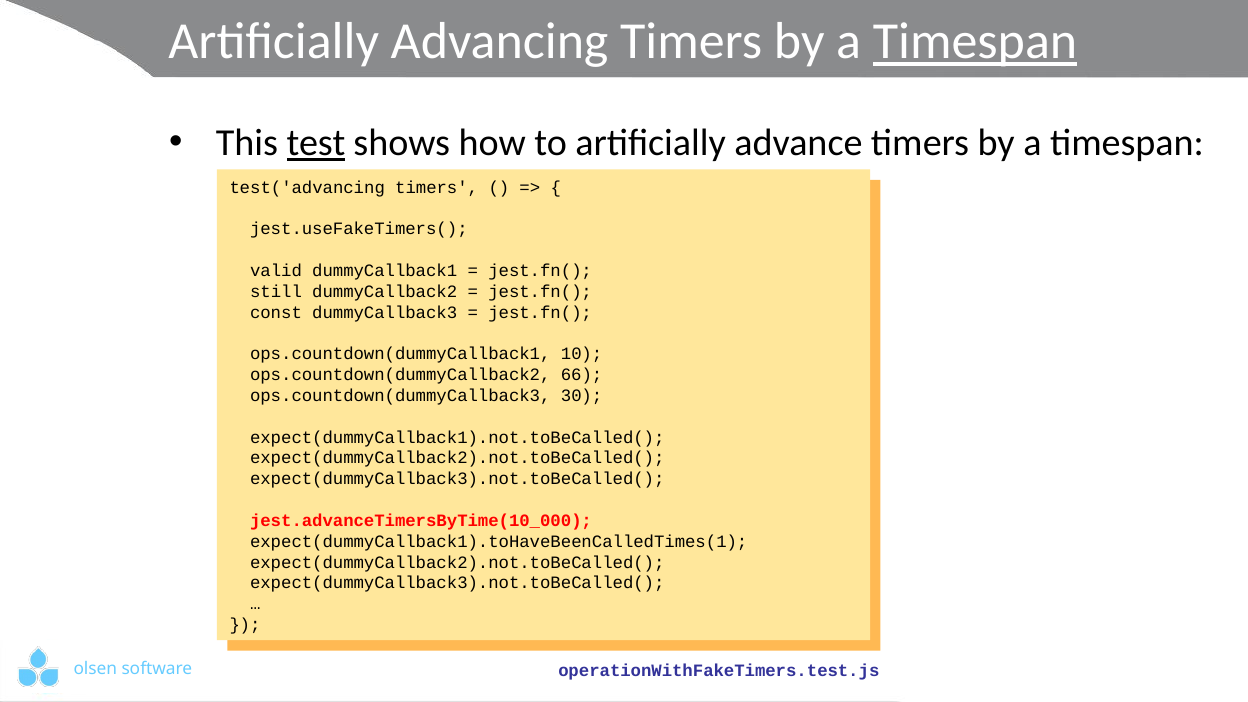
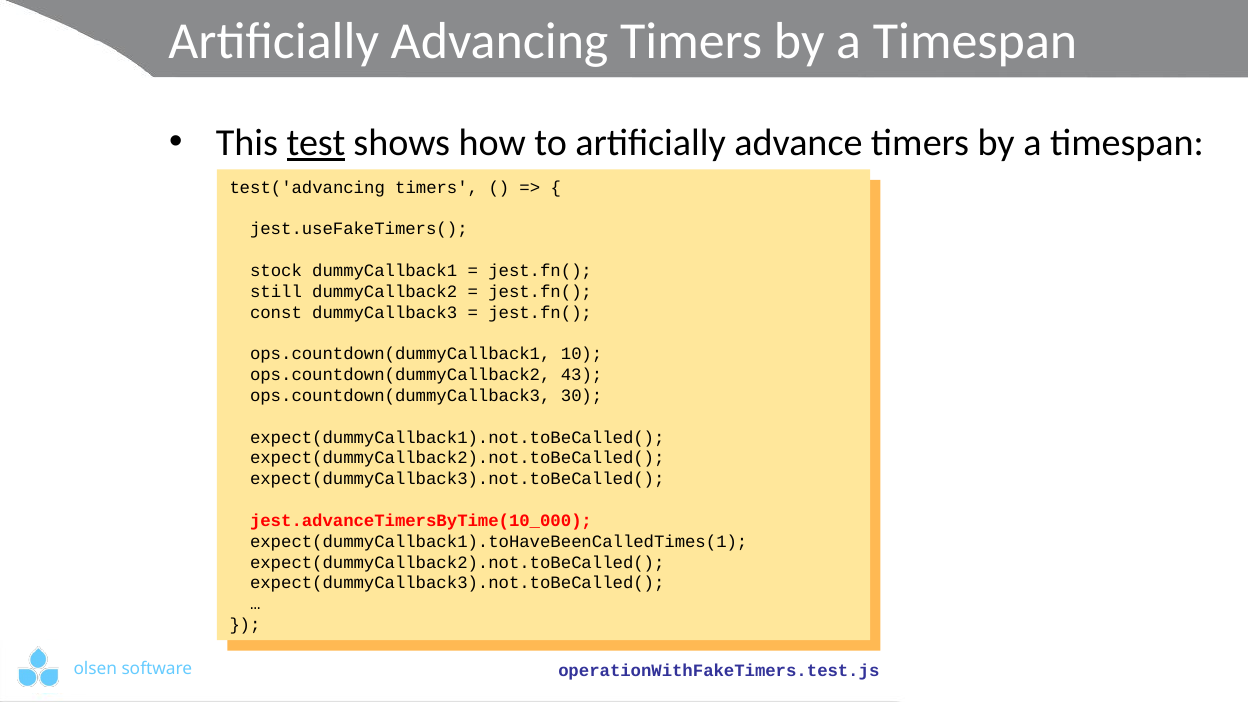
Timespan at (975, 42) underline: present -> none
valid: valid -> stock
66: 66 -> 43
